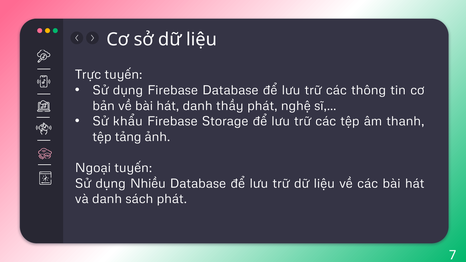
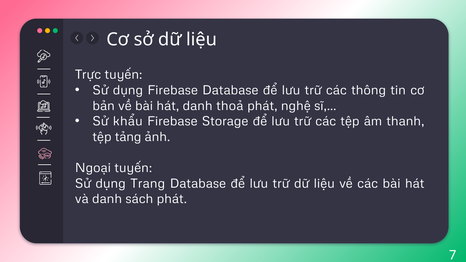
thầy: thầy -> thoả
Nhiều: Nhiều -> Trang
